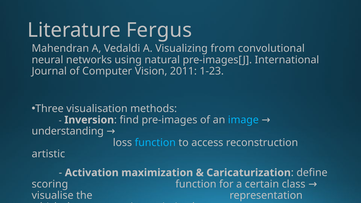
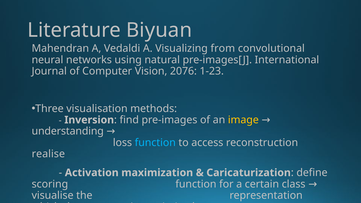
Fergus: Fergus -> Biyuan
2011: 2011 -> 2076
image colour: light blue -> yellow
artistic: artistic -> realise
